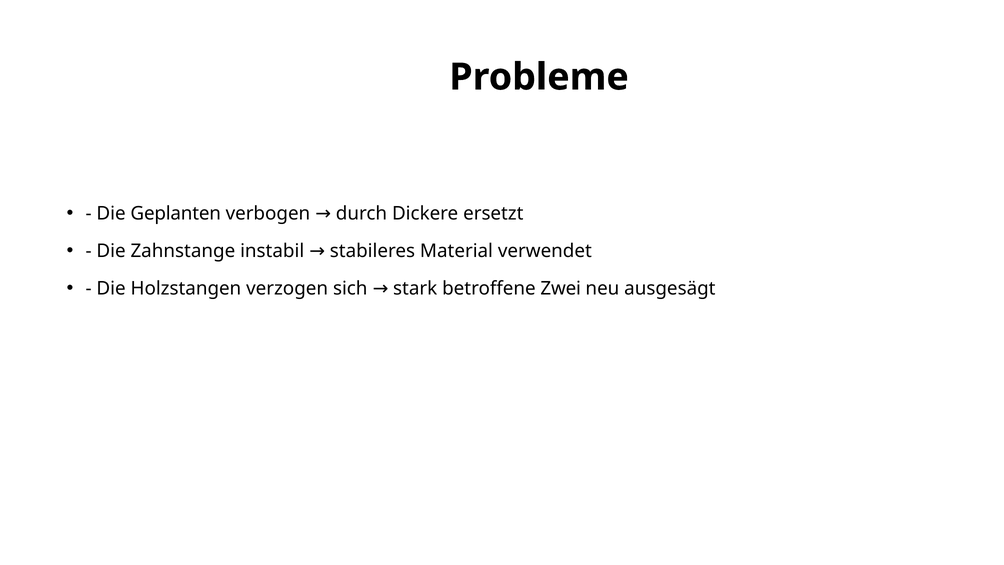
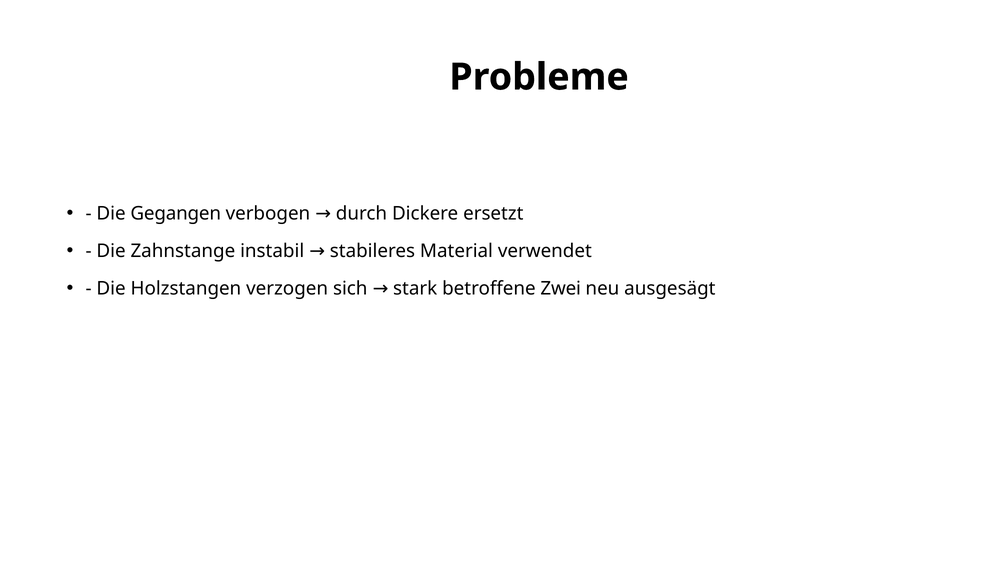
Geplanten: Geplanten -> Gegangen
